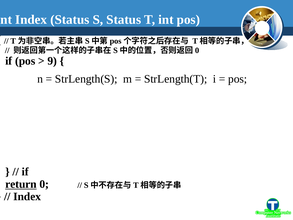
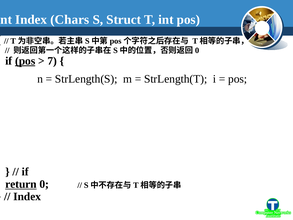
Index Status: Status -> Chars
S Status: Status -> Struct
pos at (25, 61) underline: none -> present
9: 9 -> 7
